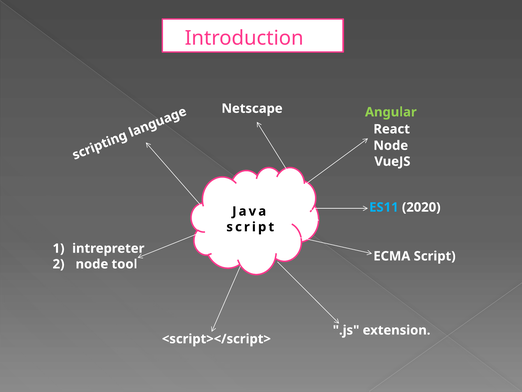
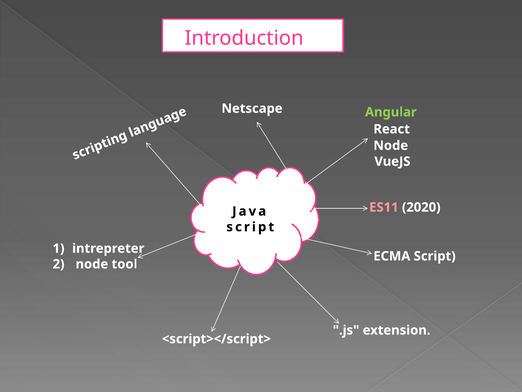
ES11 colour: light blue -> pink
